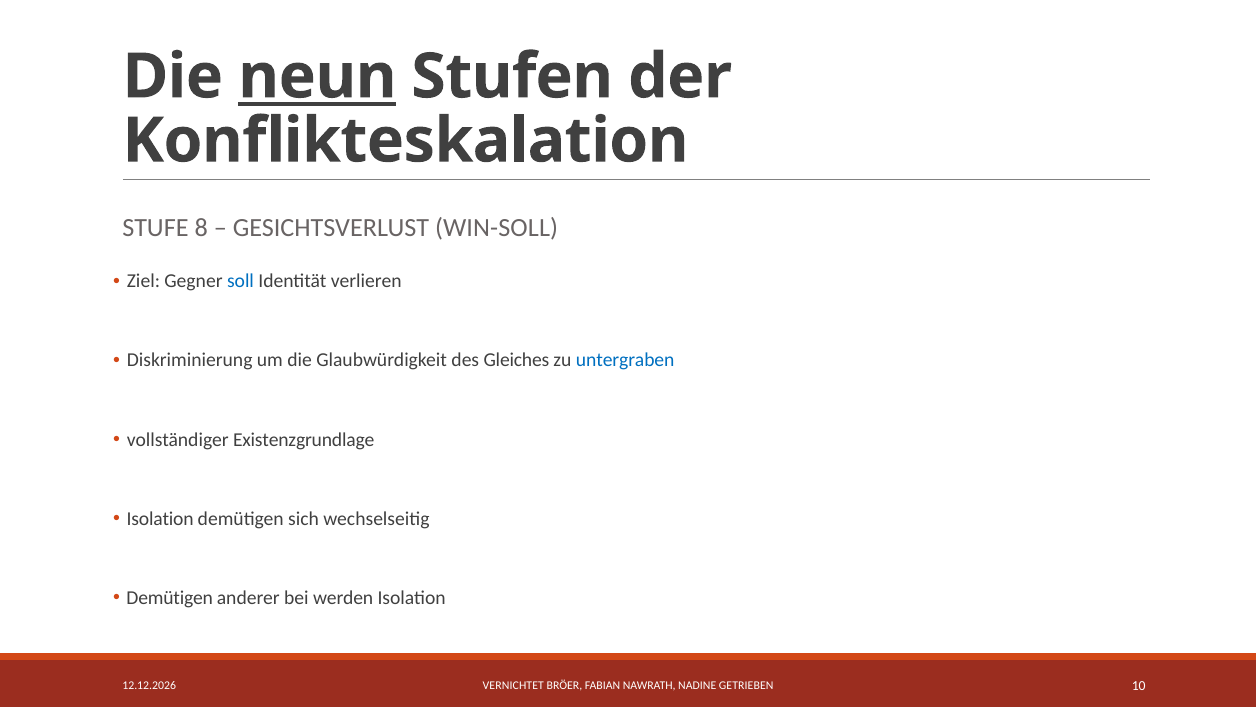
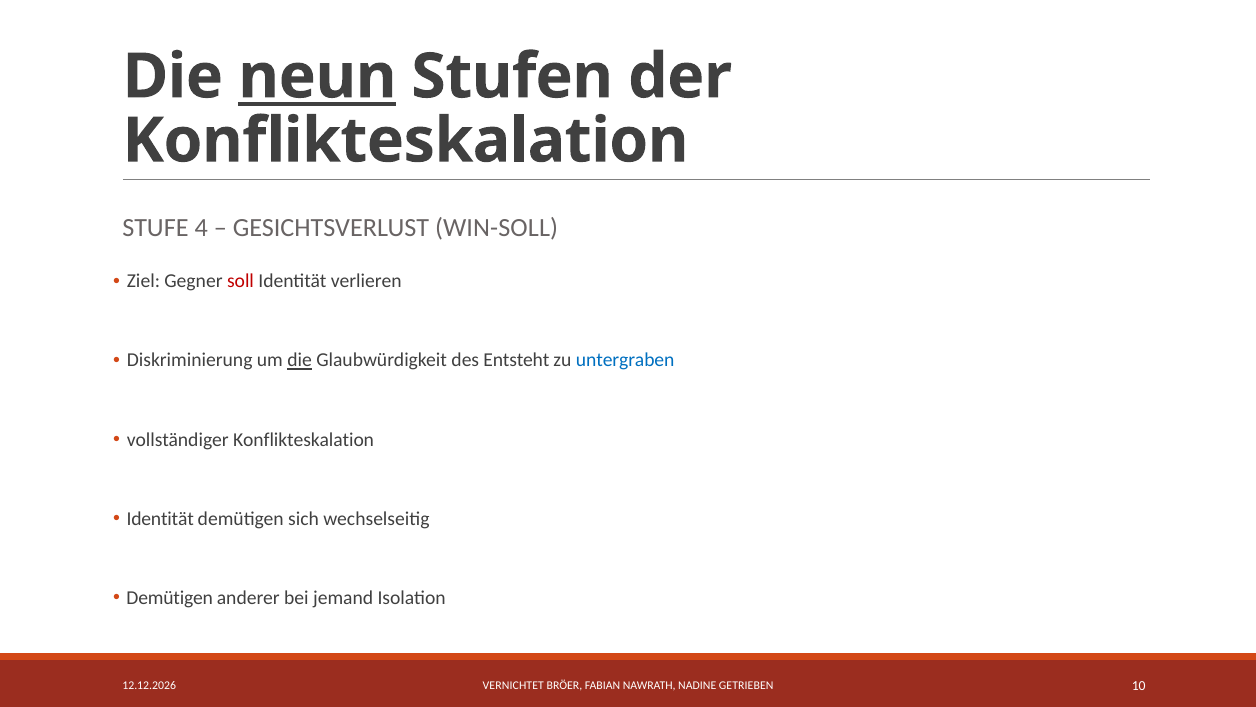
8: 8 -> 4
soll colour: blue -> red
die at (300, 360) underline: none -> present
Gleiches: Gleiches -> Entsteht
vollständiger Existenzgrundlage: Existenzgrundlage -> Konflikteskalation
Isolation at (160, 518): Isolation -> Identität
werden: werden -> jemand
